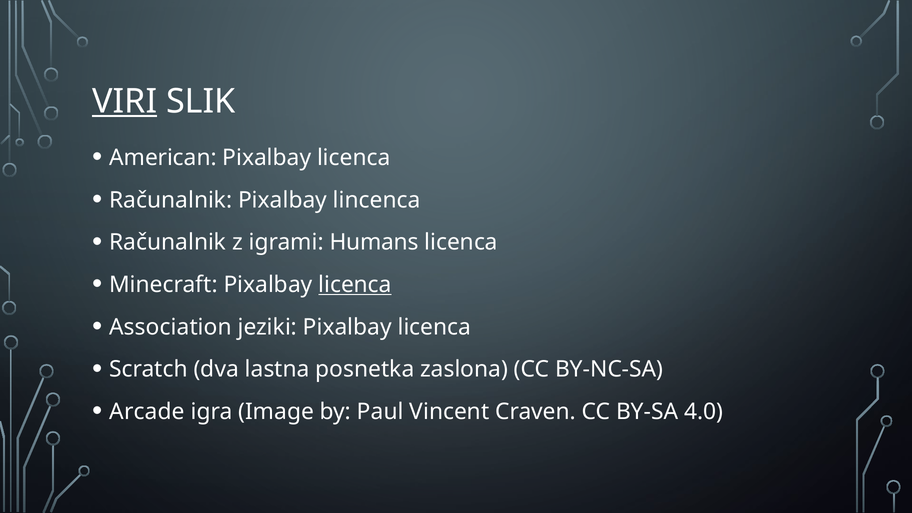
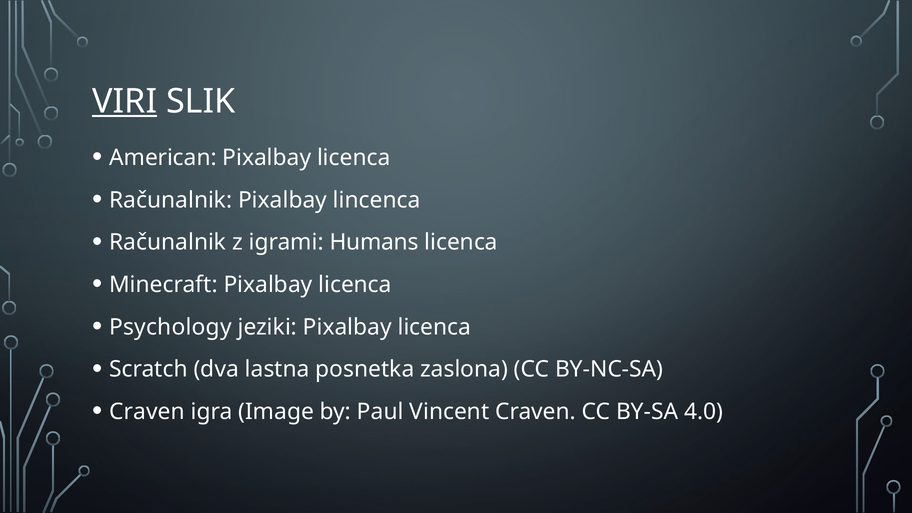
licenca at (355, 285) underline: present -> none
Association: Association -> Psychology
Arcade at (147, 412): Arcade -> Craven
